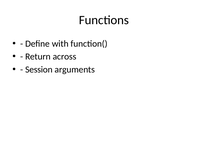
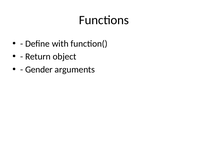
across: across -> object
Session: Session -> Gender
